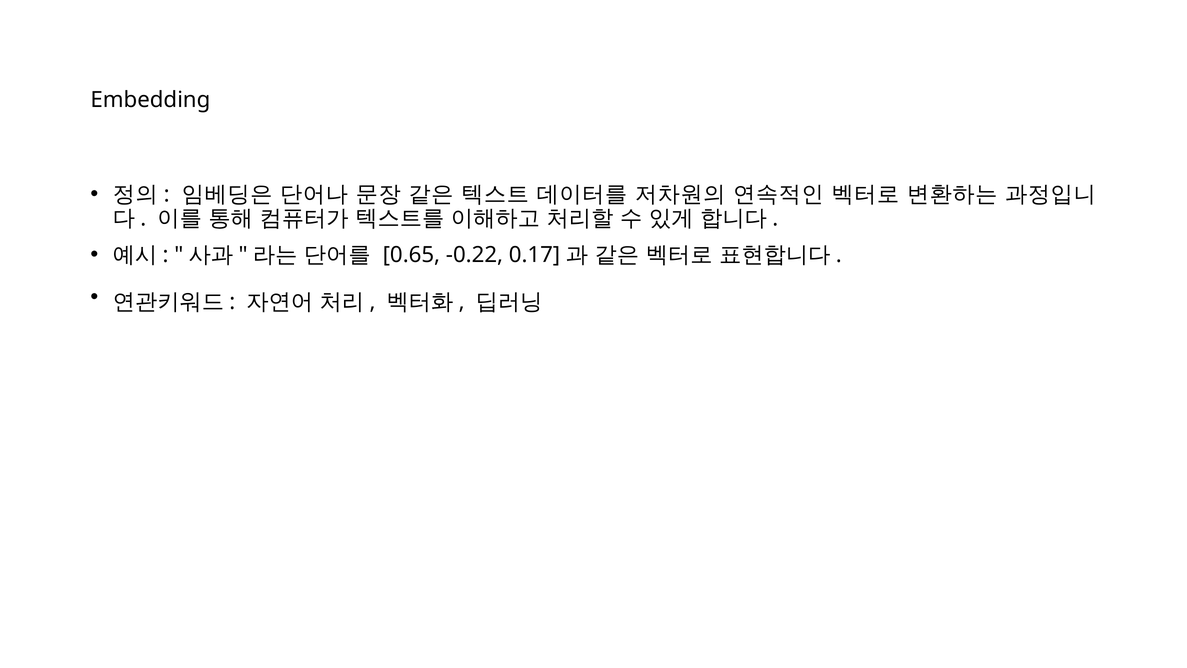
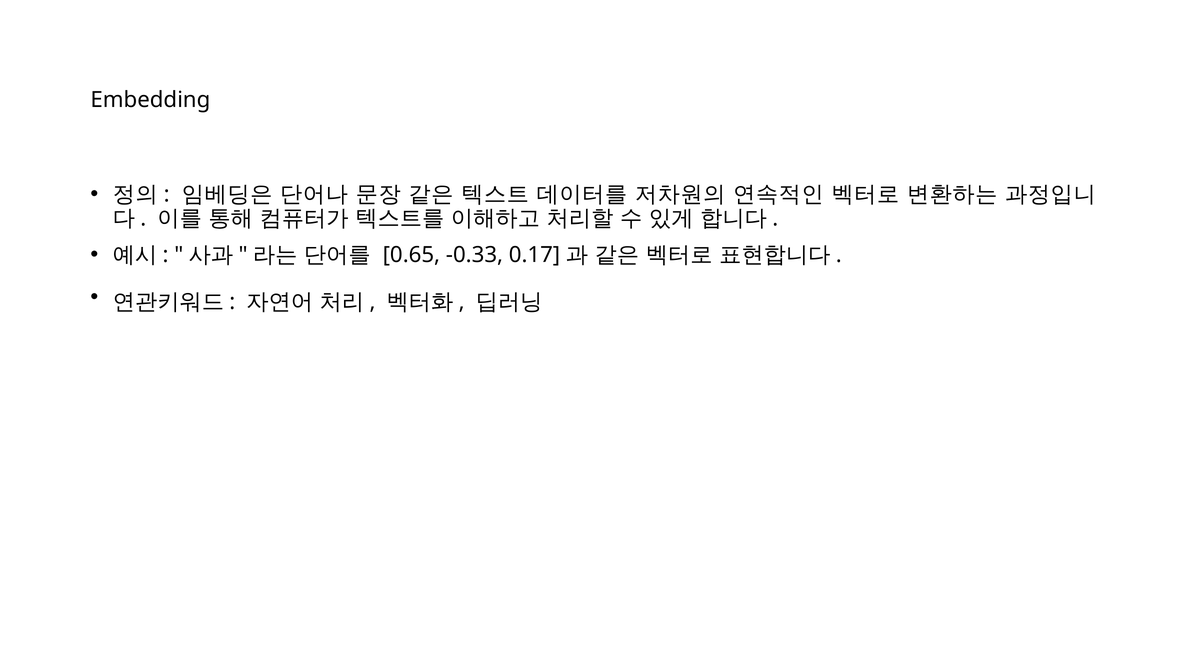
-0.22: -0.22 -> -0.33
